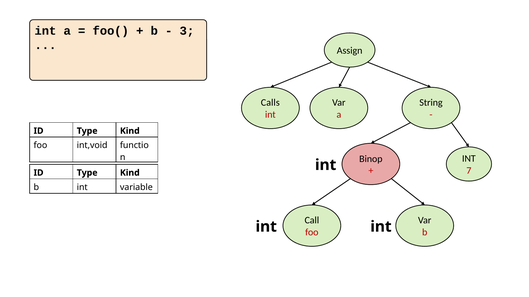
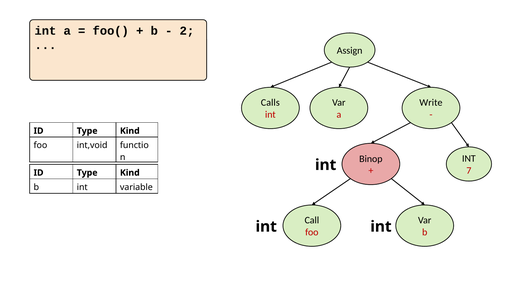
3: 3 -> 2
String: String -> Write
